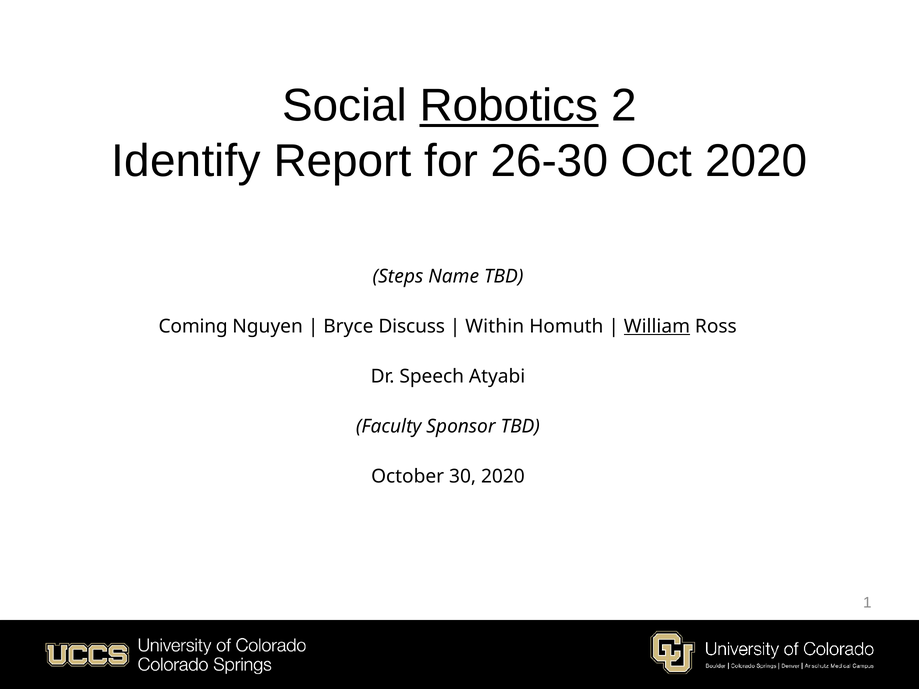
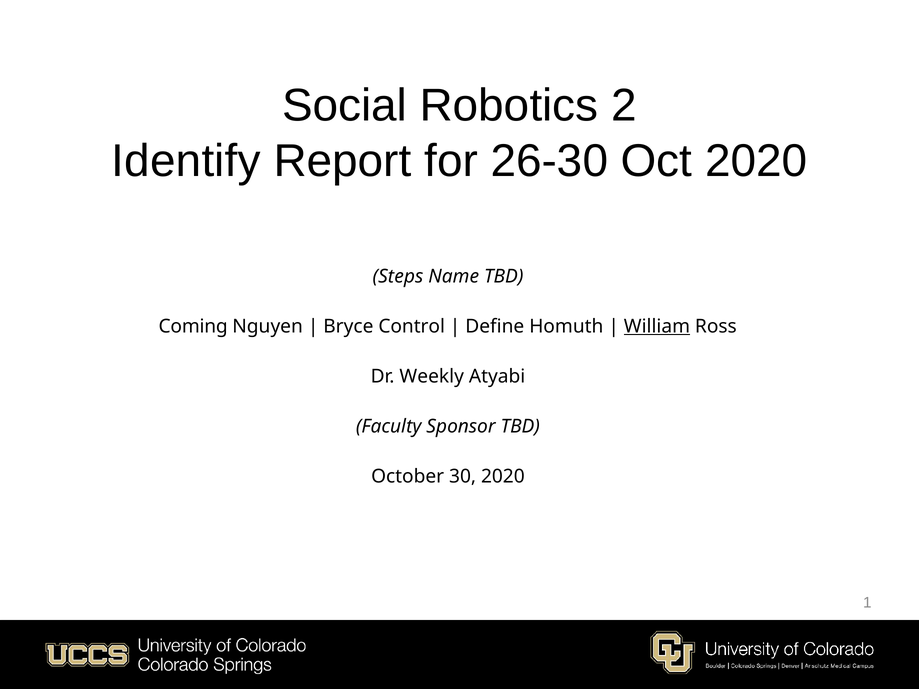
Robotics underline: present -> none
Discuss: Discuss -> Control
Within: Within -> Define
Speech: Speech -> Weekly
